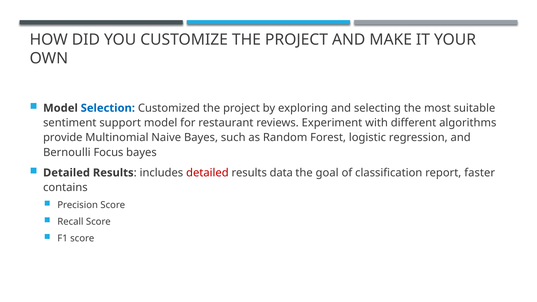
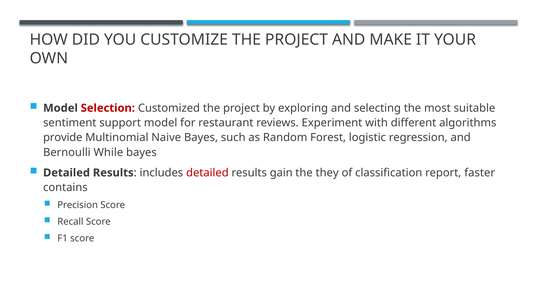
Selection colour: blue -> red
Focus: Focus -> While
data: data -> gain
goal: goal -> they
